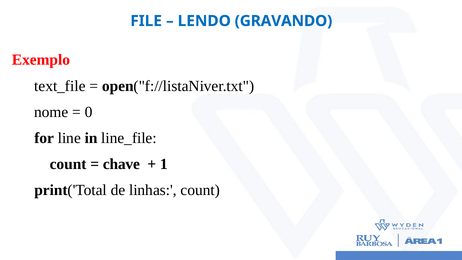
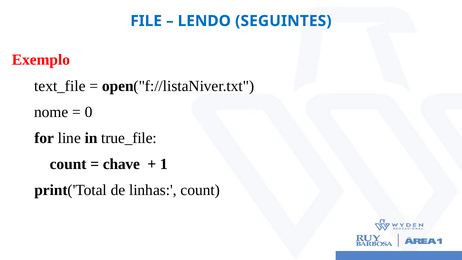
GRAVANDO: GRAVANDO -> SEGUINTES
line_file: line_file -> true_file
